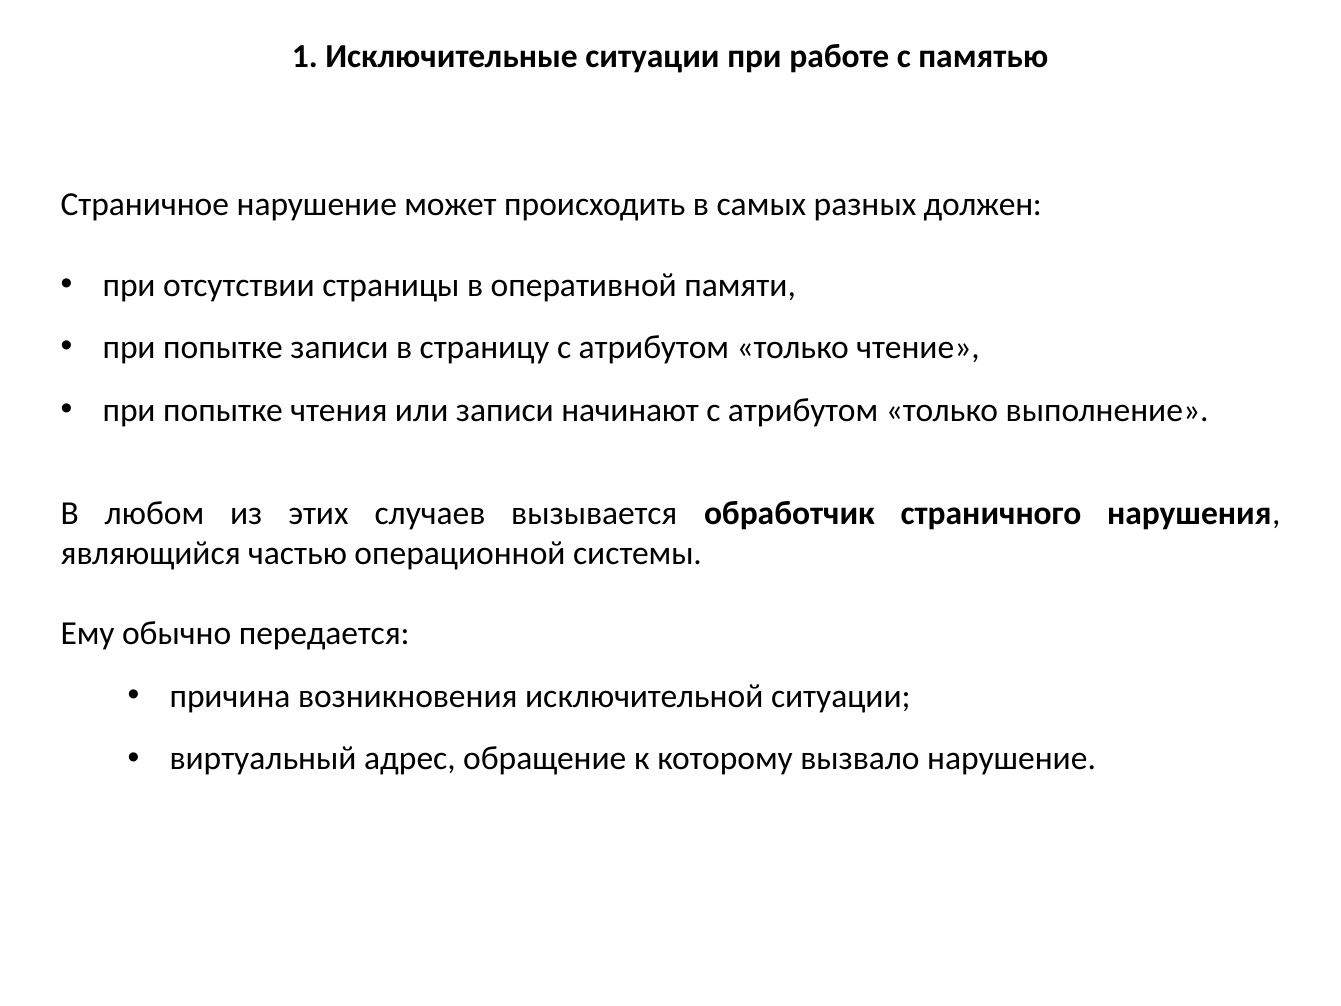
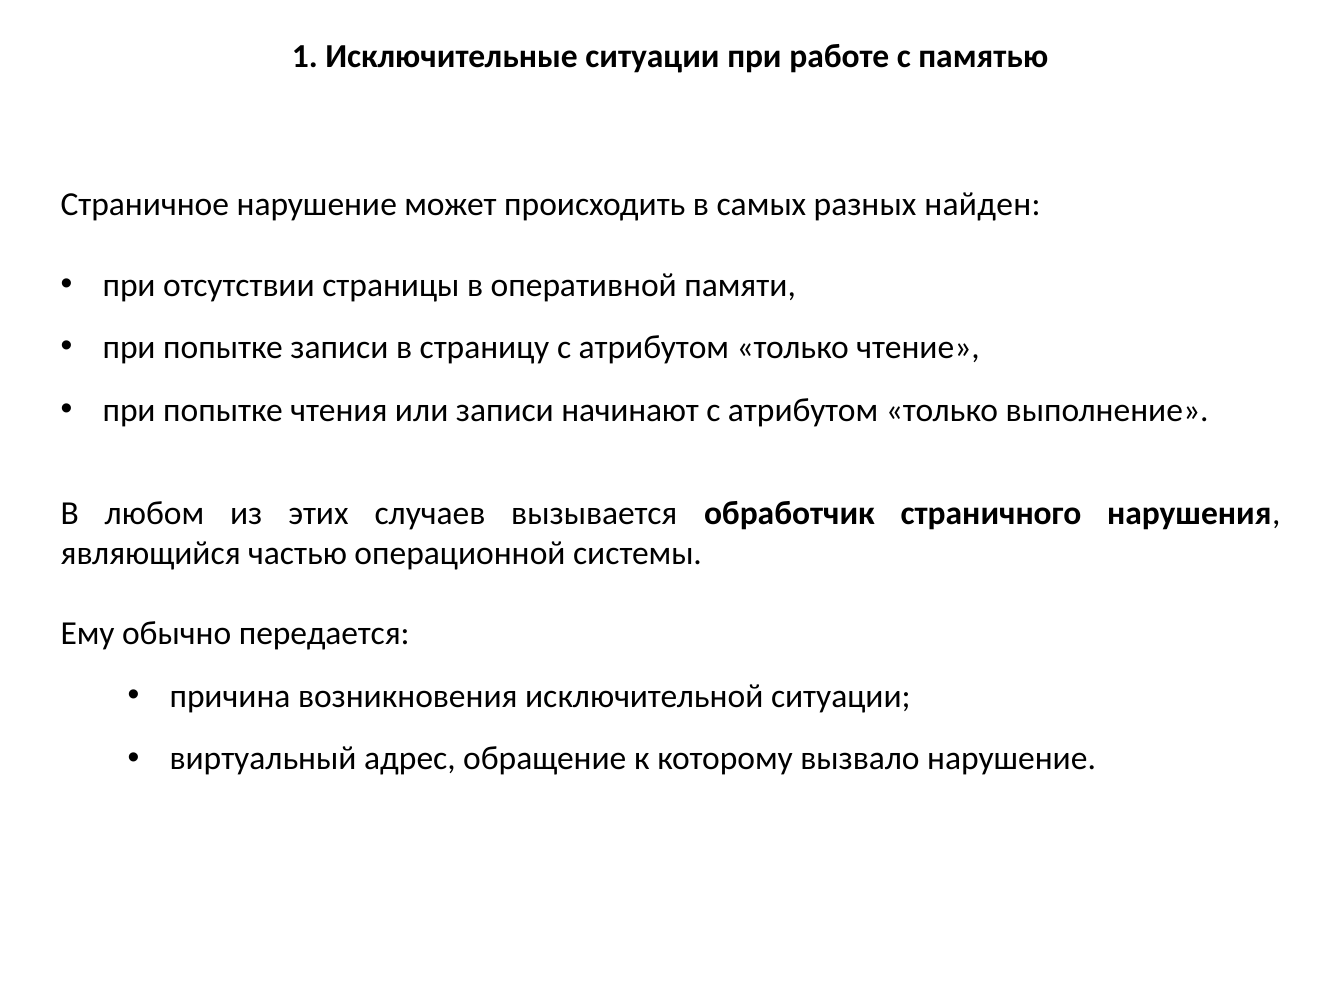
должен: должен -> найден
